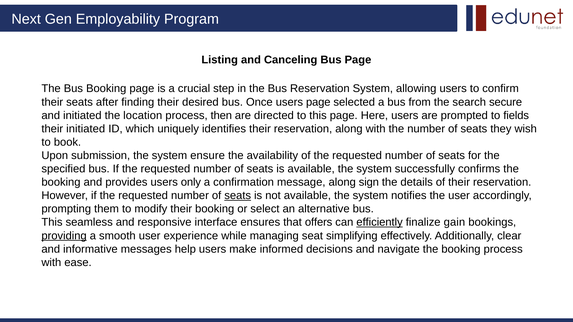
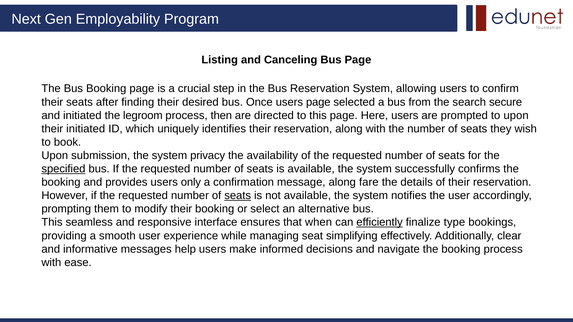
location: location -> legroom
to fields: fields -> upon
ensure: ensure -> privacy
specified underline: none -> present
sign: sign -> fare
offers: offers -> when
gain: gain -> type
providing underline: present -> none
